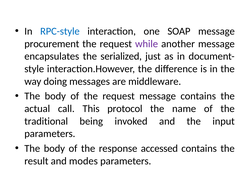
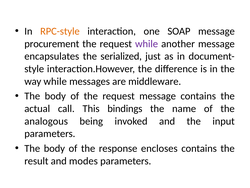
RPC-style colour: blue -> orange
way doing: doing -> while
protocol: protocol -> bindings
traditional: traditional -> analogous
accessed: accessed -> encloses
